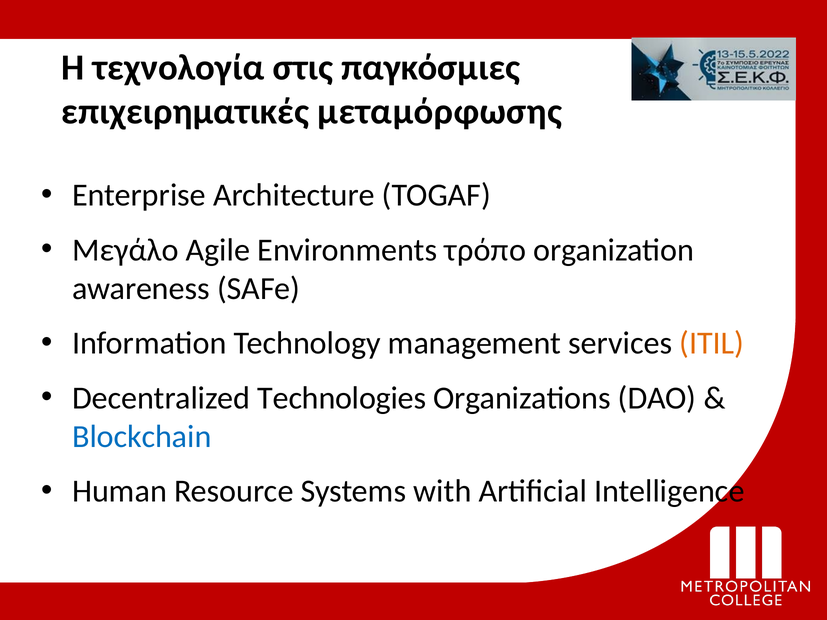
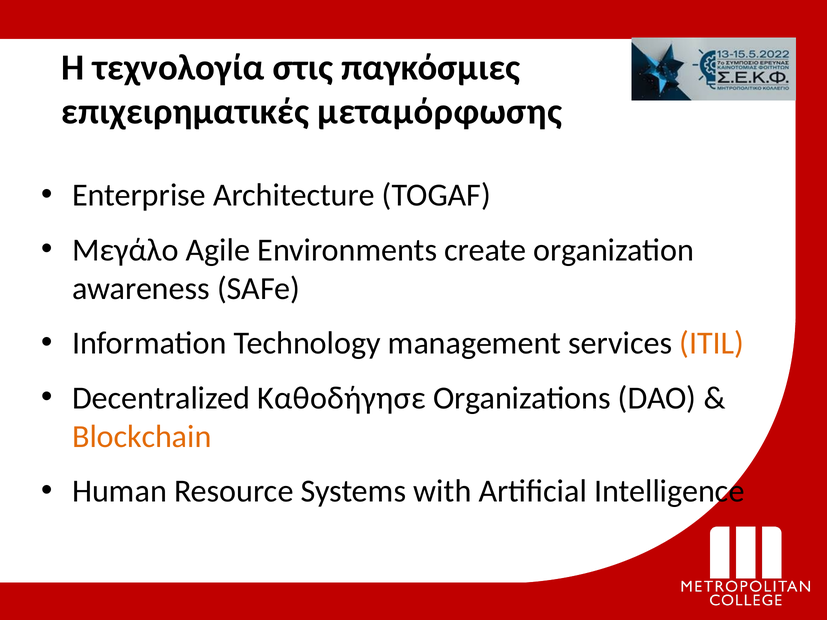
τρόπο: τρόπο -> create
Technologies: Technologies -> Καθοδήγησε
Blockchain colour: blue -> orange
